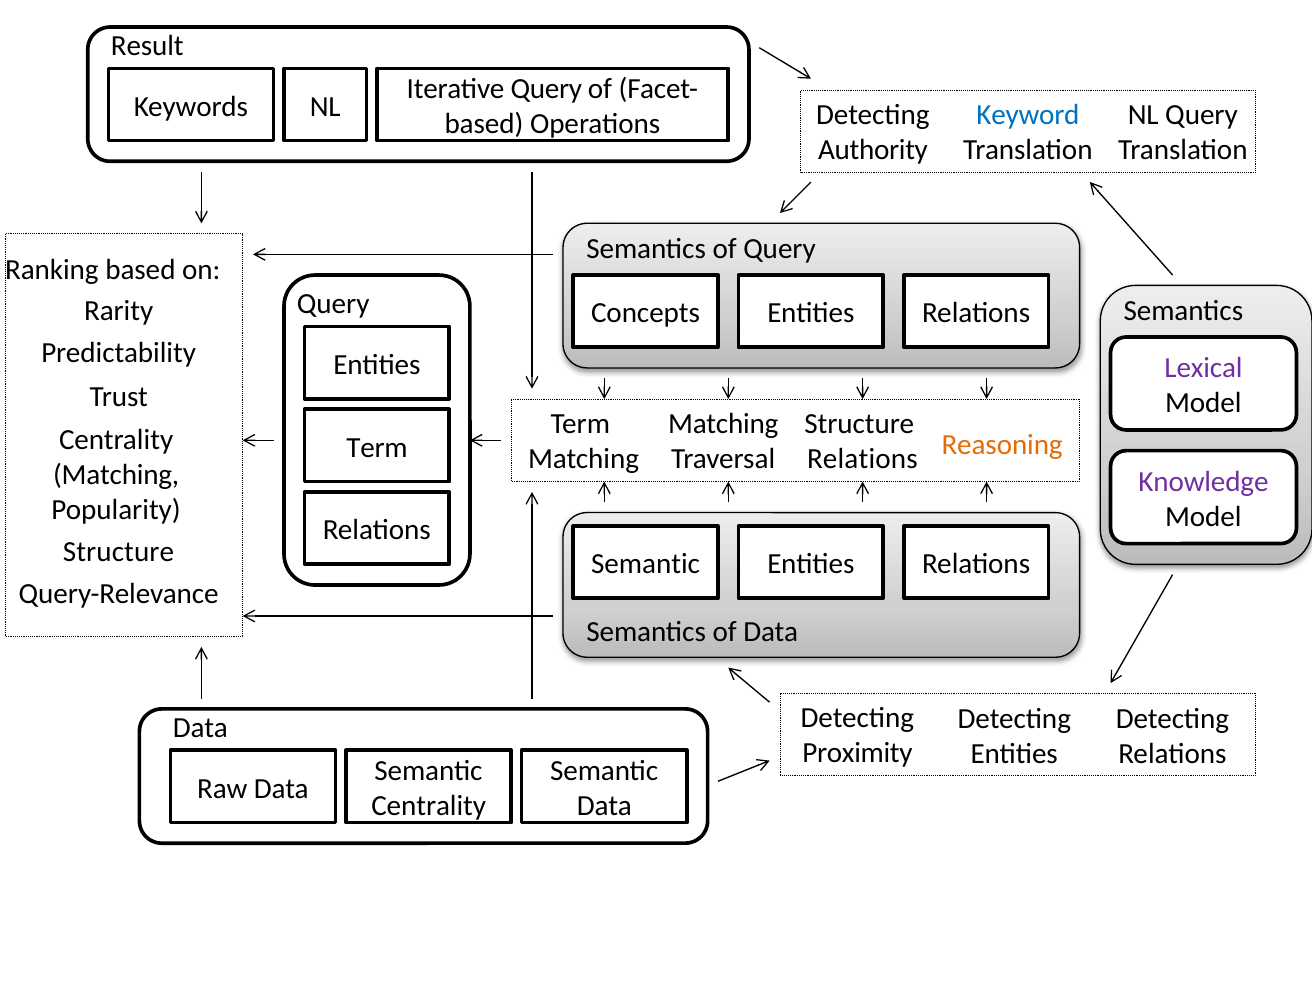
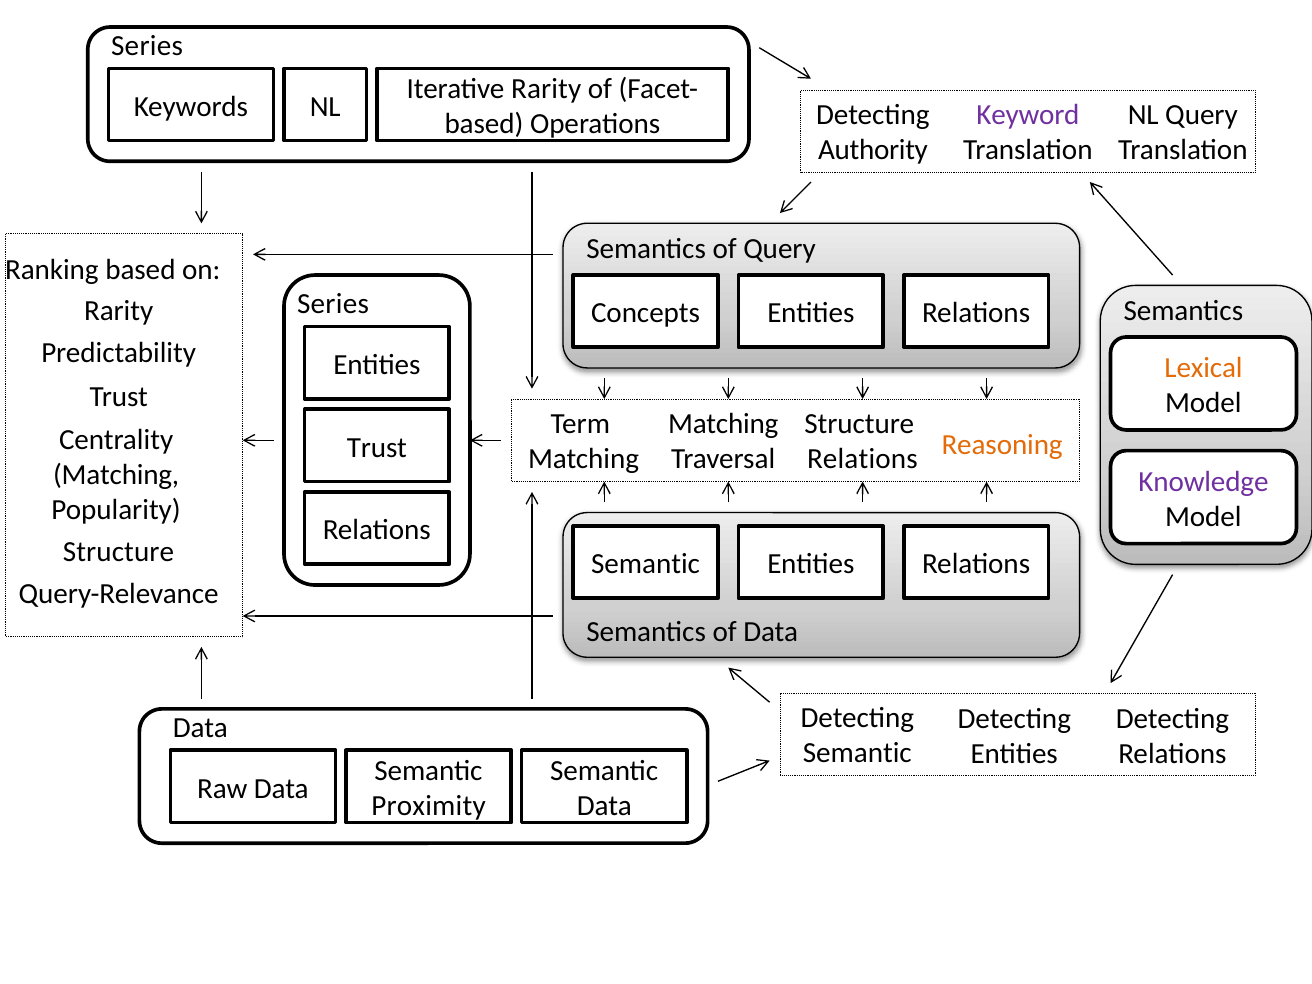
Result at (147, 46): Result -> Series
Iterative Query: Query -> Rarity
Keyword colour: blue -> purple
Query at (333, 304): Query -> Series
Lexical colour: purple -> orange
Term at (377, 447): Term -> Trust
Proximity at (857, 753): Proximity -> Semantic
Centrality at (429, 806): Centrality -> Proximity
